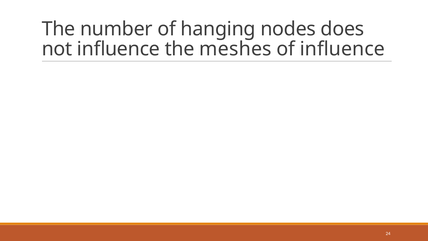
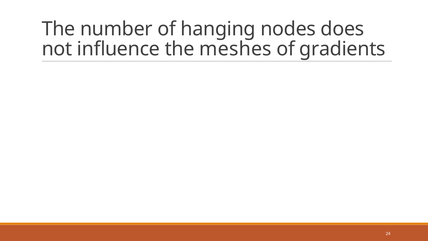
of influence: influence -> gradients
